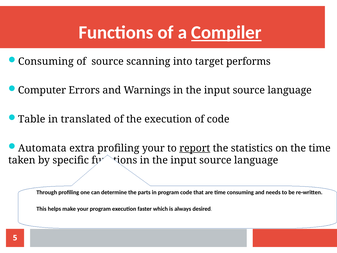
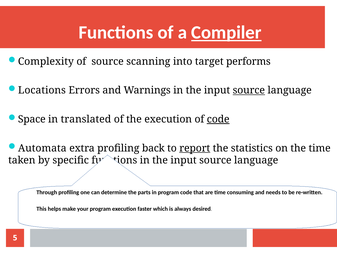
Consuming at (46, 61): Consuming -> Complexity
Computer: Computer -> Locations
source at (249, 90) underline: none -> present
Table: Table -> Space
code at (218, 119) underline: none -> present
profiling your: your -> back
